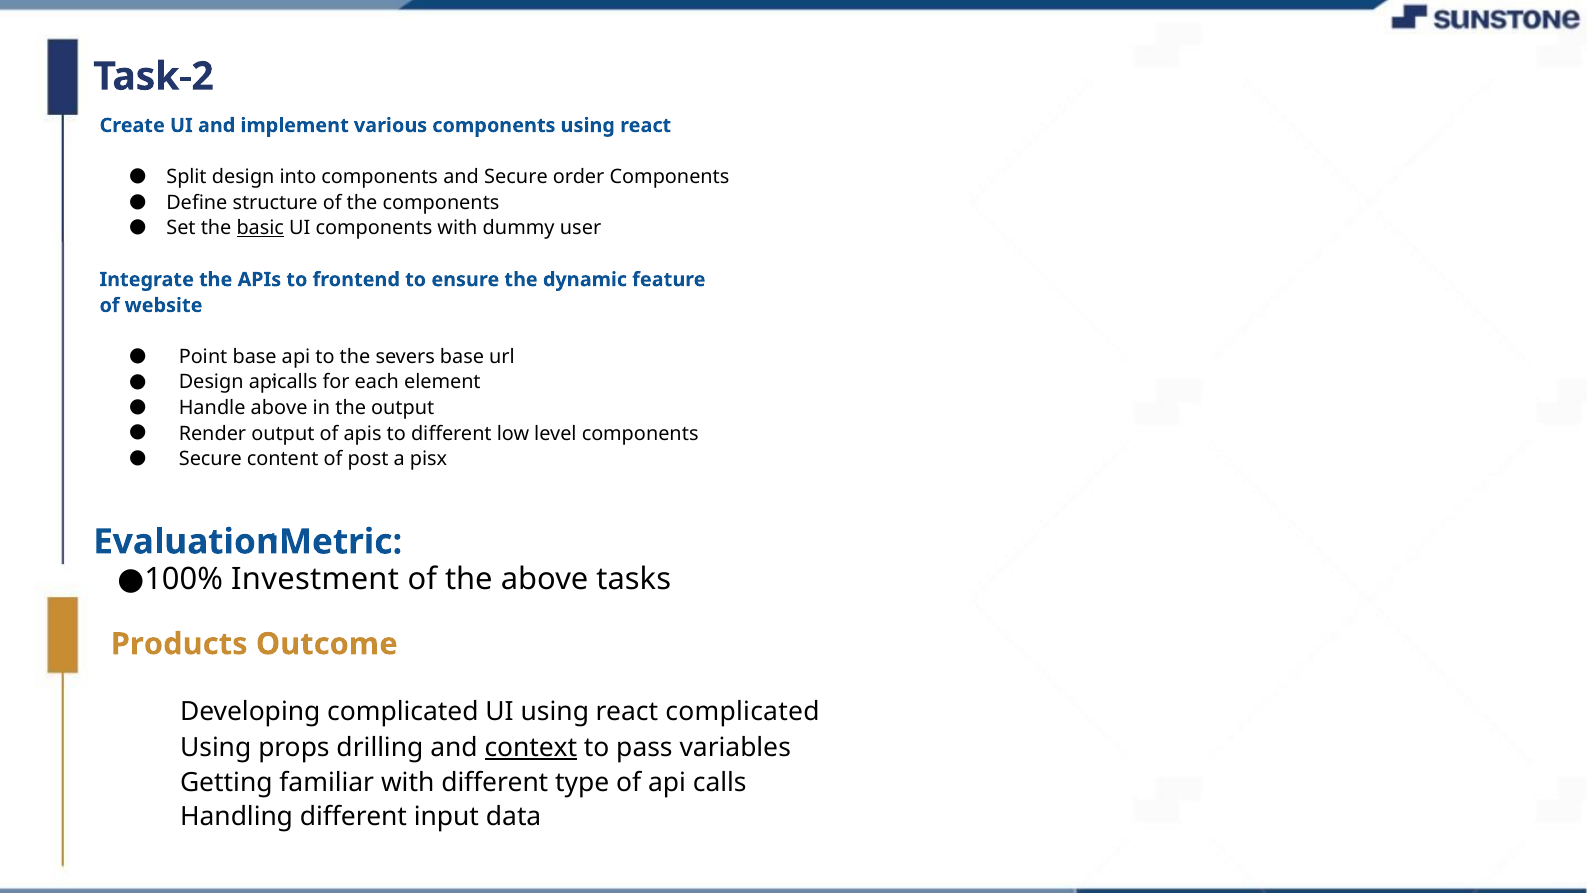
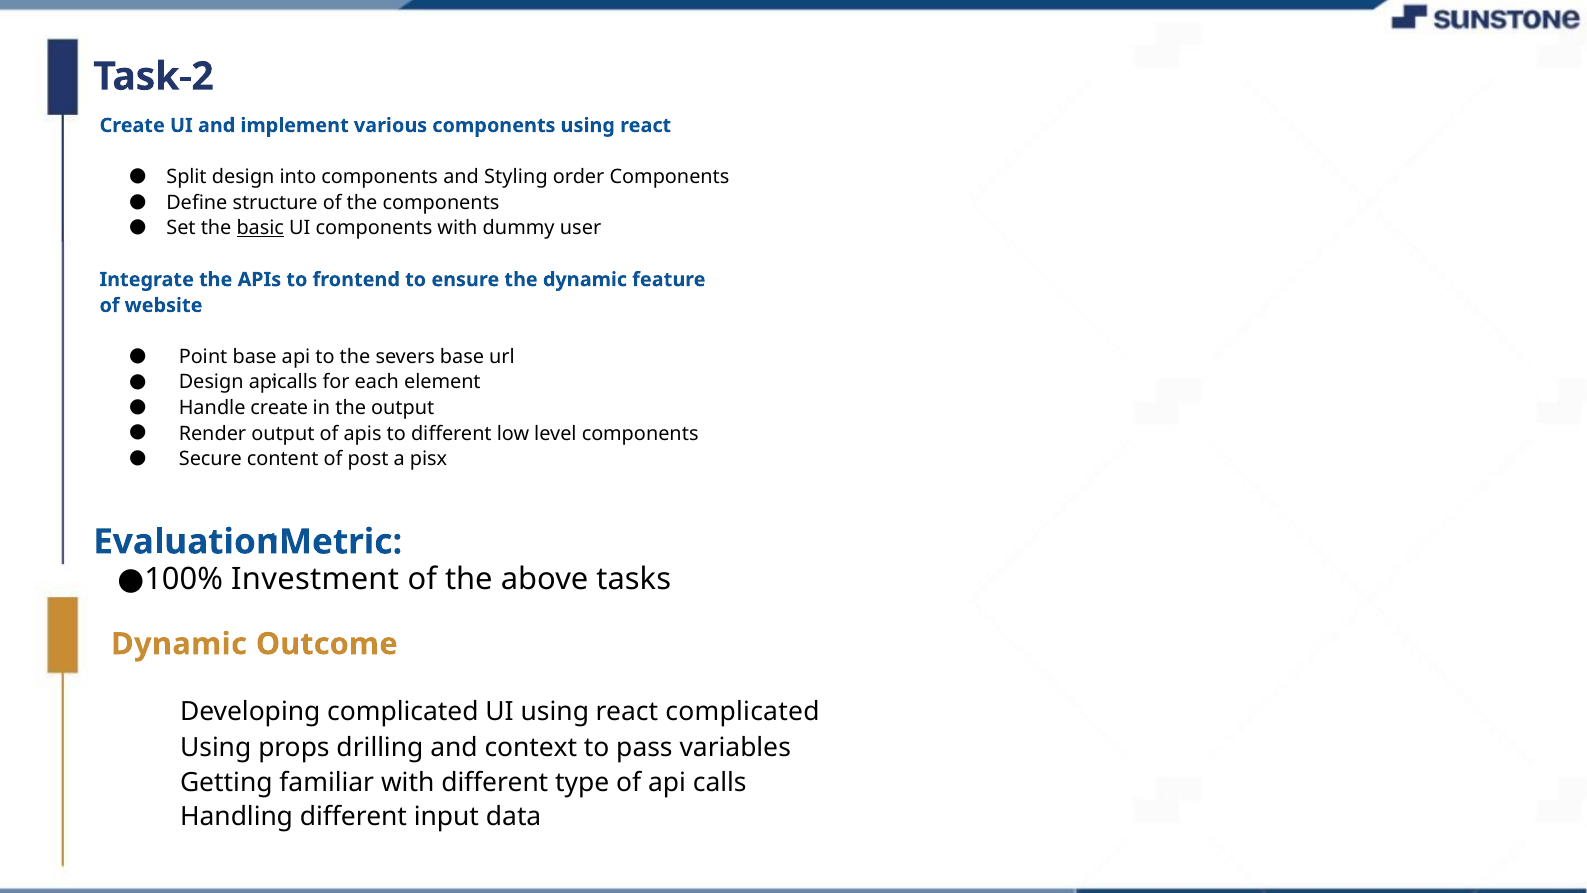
and Secure: Secure -> Styling
Handle above: above -> create
Products at (179, 644): Products -> Dynamic
context underline: present -> none
